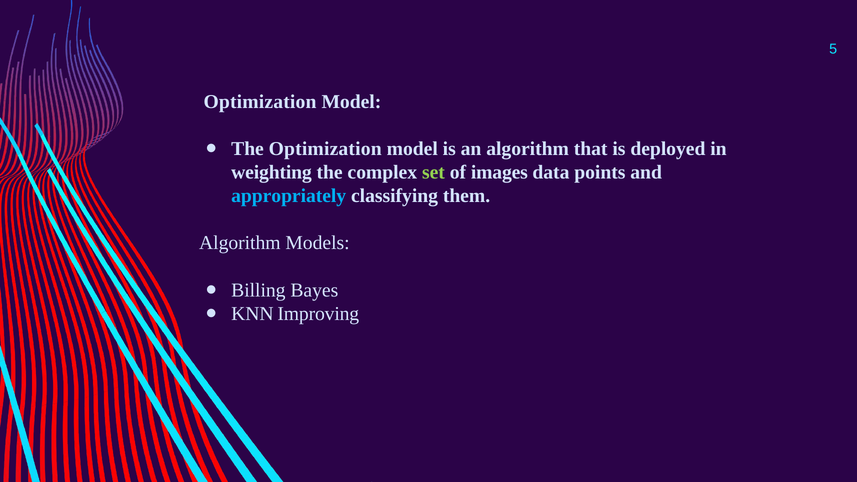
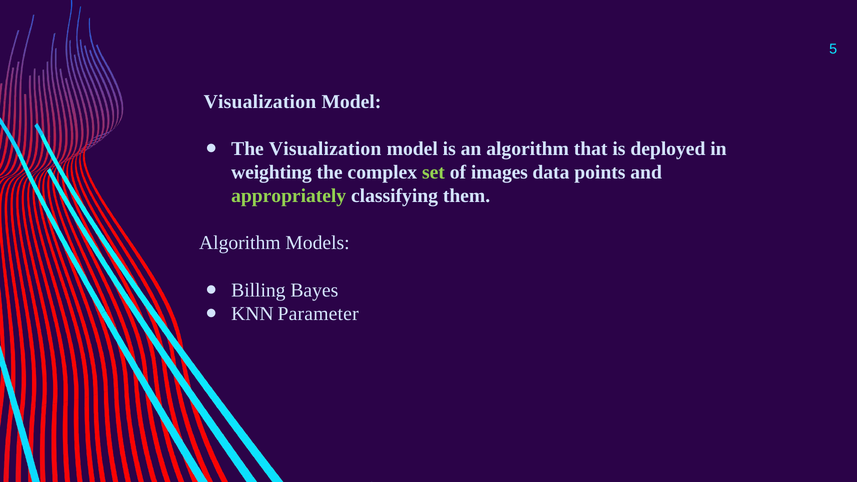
Optimization at (260, 102): Optimization -> Visualization
The Optimization: Optimization -> Visualization
appropriately colour: light blue -> light green
Improving: Improving -> Parameter
